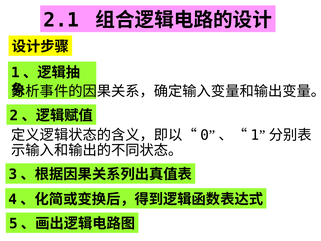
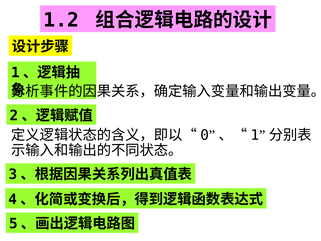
2.1: 2.1 -> 1.2
